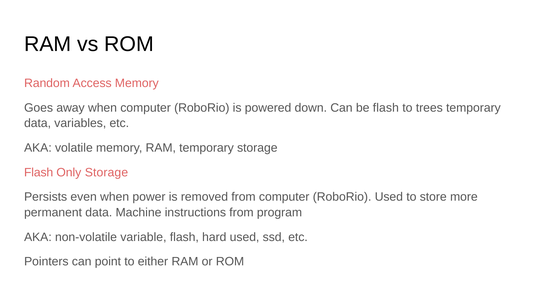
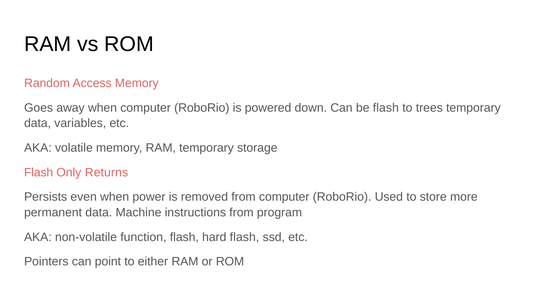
Only Storage: Storage -> Returns
variable: variable -> function
hard used: used -> flash
